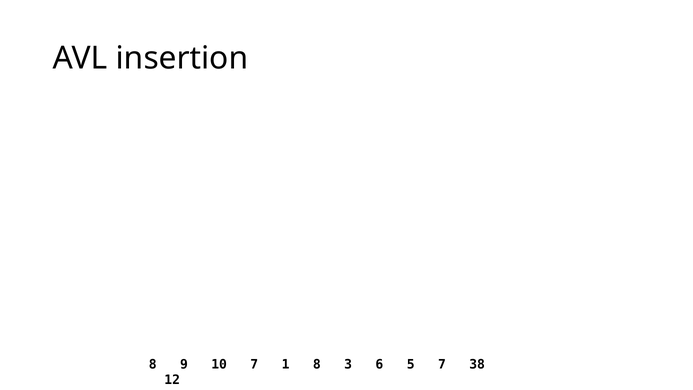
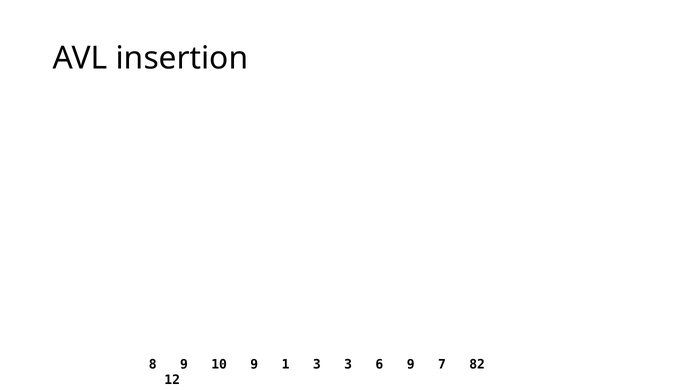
10 7: 7 -> 9
1 8: 8 -> 3
6 5: 5 -> 9
38: 38 -> 82
